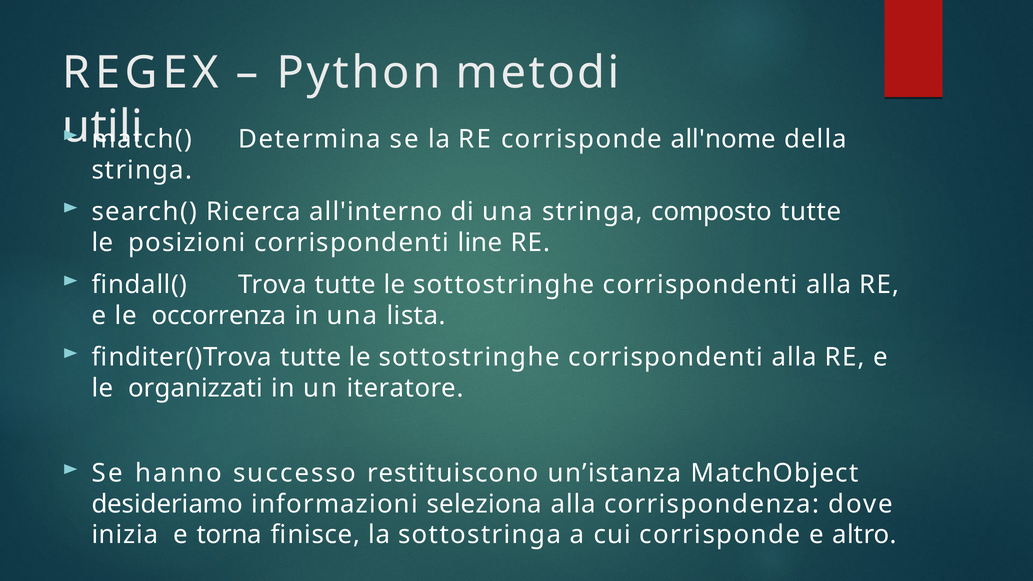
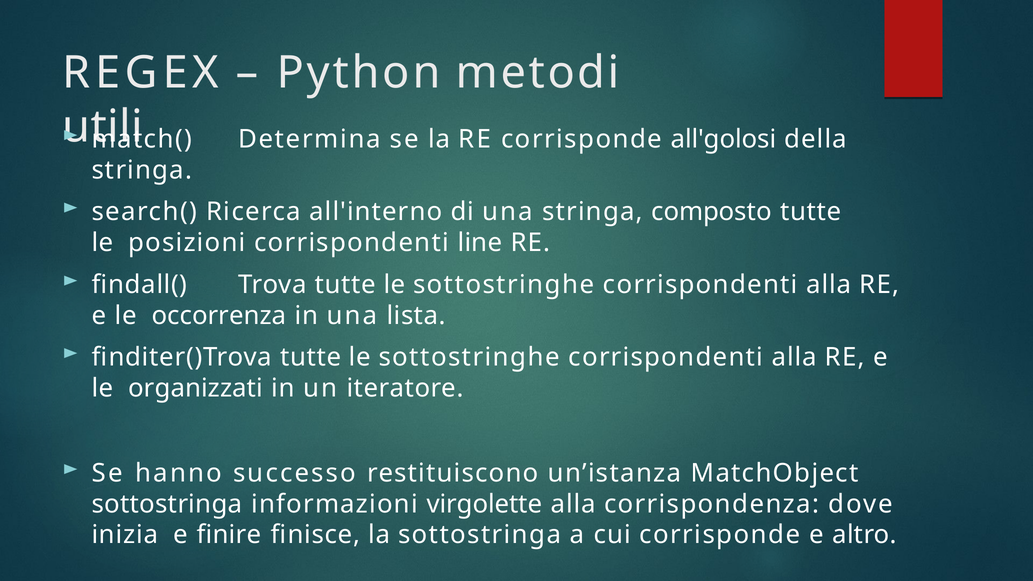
all'nome: all'nome -> all'golosi
desideriamo at (167, 504): desideriamo -> sottostringa
seleziona: seleziona -> virgolette
torna: torna -> finire
